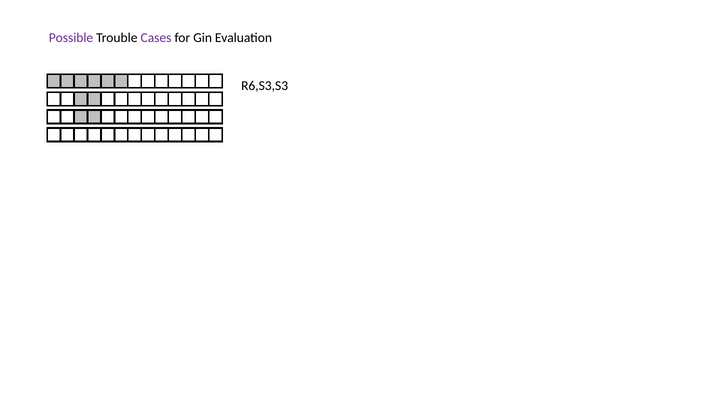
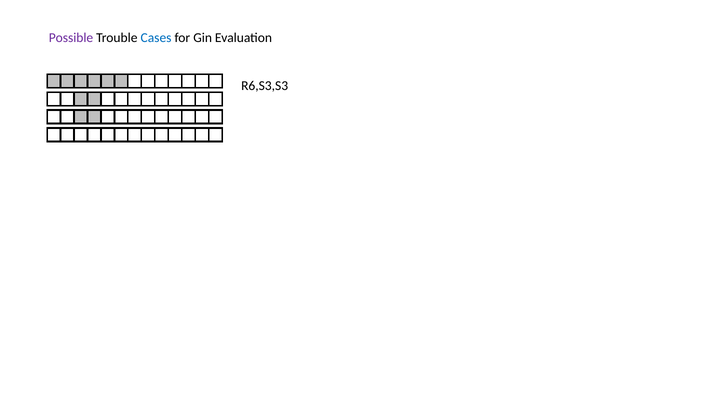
Cases colour: purple -> blue
